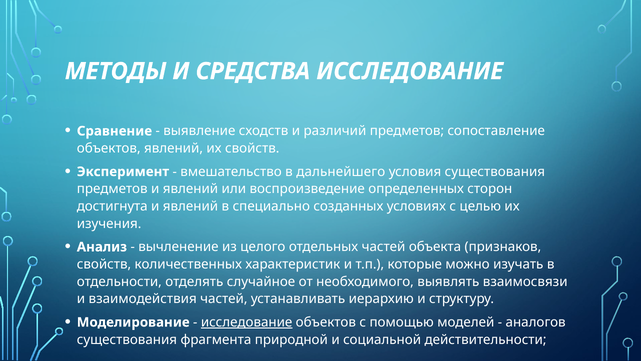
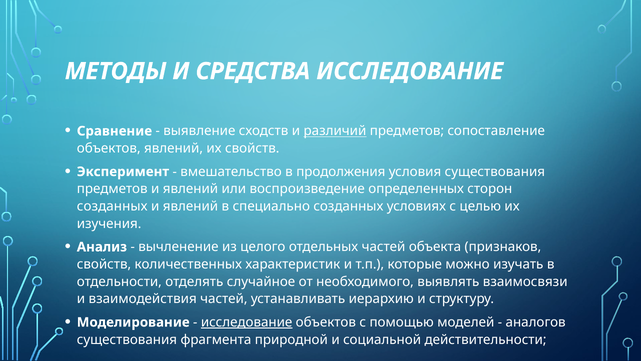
различий underline: none -> present
дальнейшего: дальнейшего -> продолжения
достигнута at (112, 206): достигнута -> созданных
